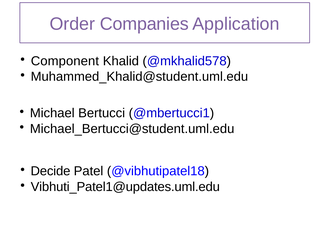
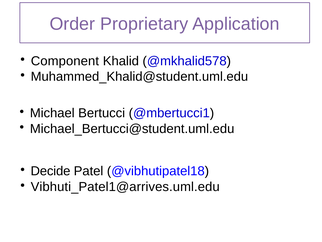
Companies: Companies -> Proprietary
Vibhuti_Patel1@updates.uml.edu: Vibhuti_Patel1@updates.uml.edu -> Vibhuti_Patel1@arrives.uml.edu
